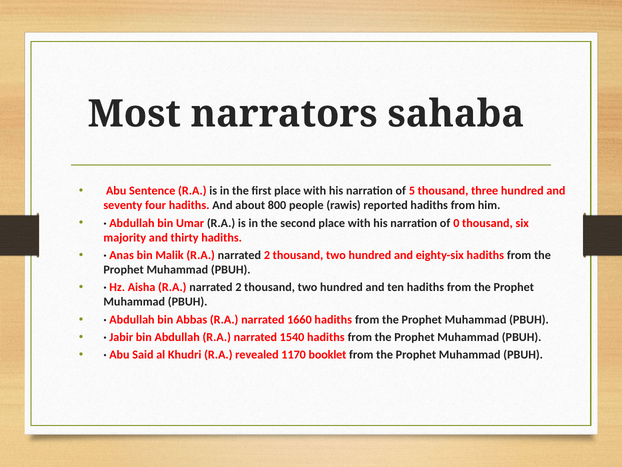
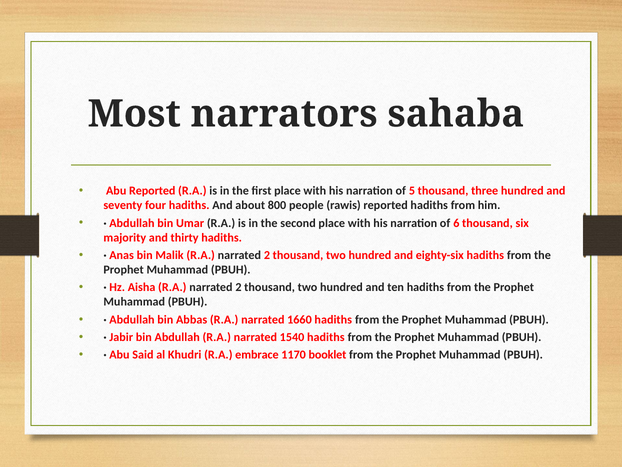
Abu Sentence: Sentence -> Reported
0: 0 -> 6
revealed: revealed -> embrace
